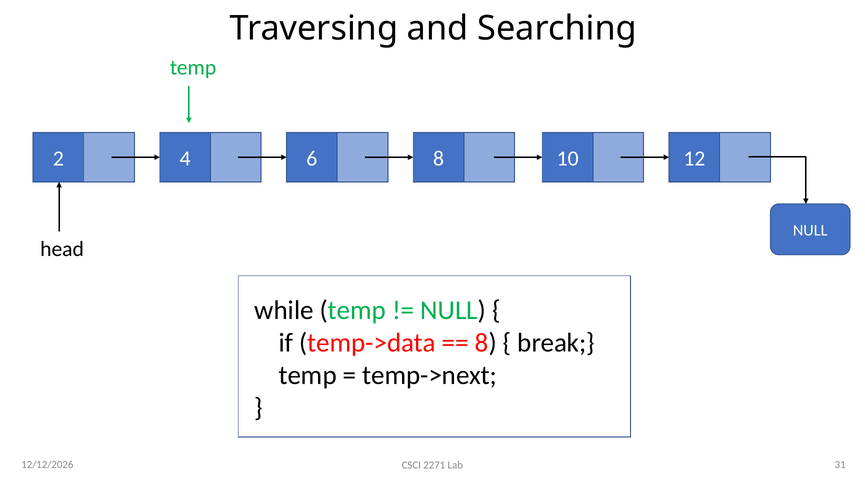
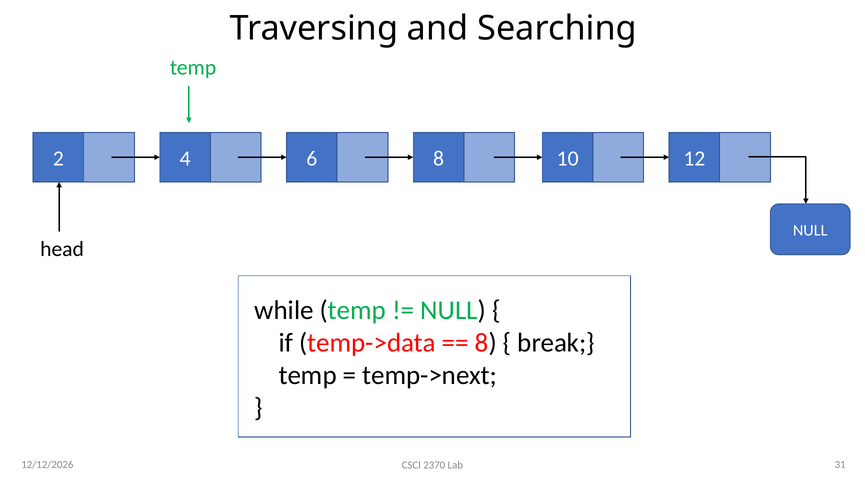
2271: 2271 -> 2370
